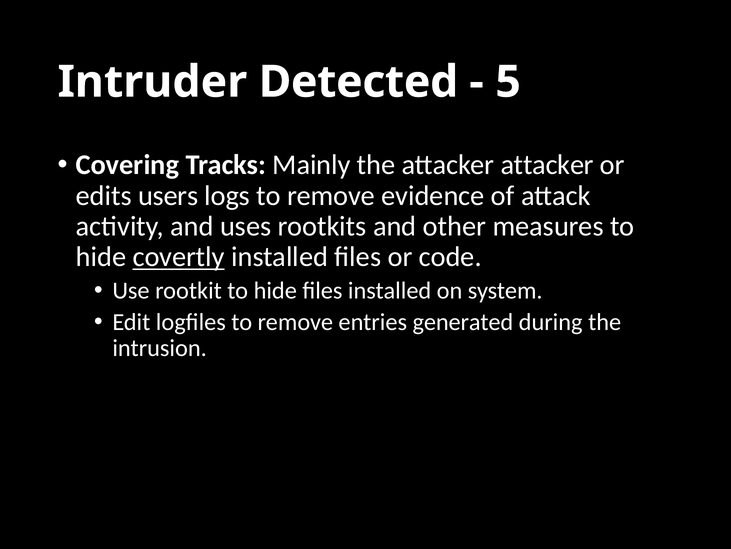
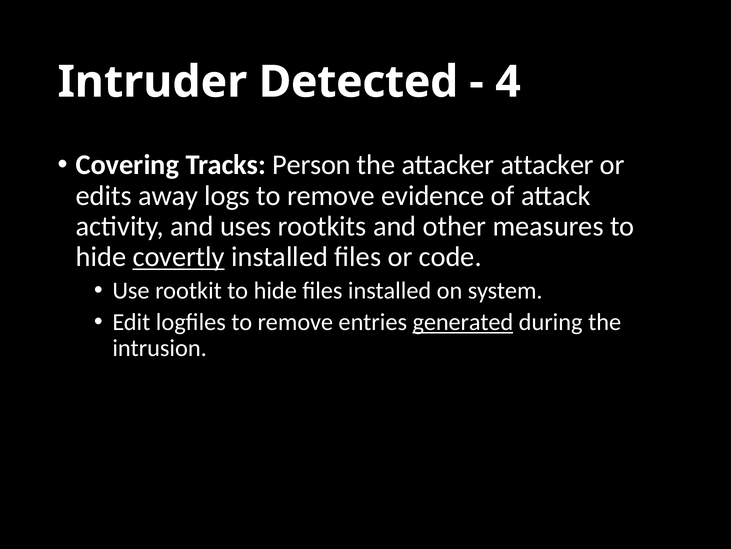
5: 5 -> 4
Mainly: Mainly -> Person
users: users -> away
generated underline: none -> present
